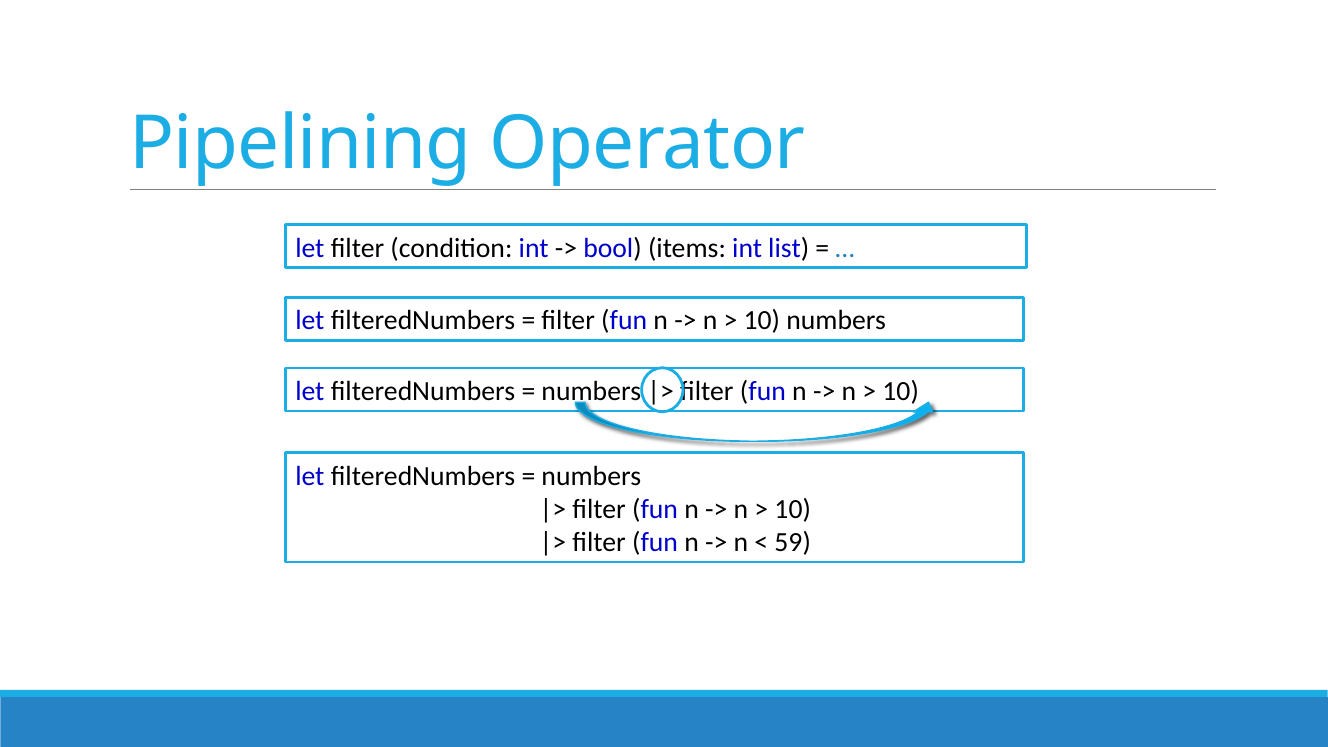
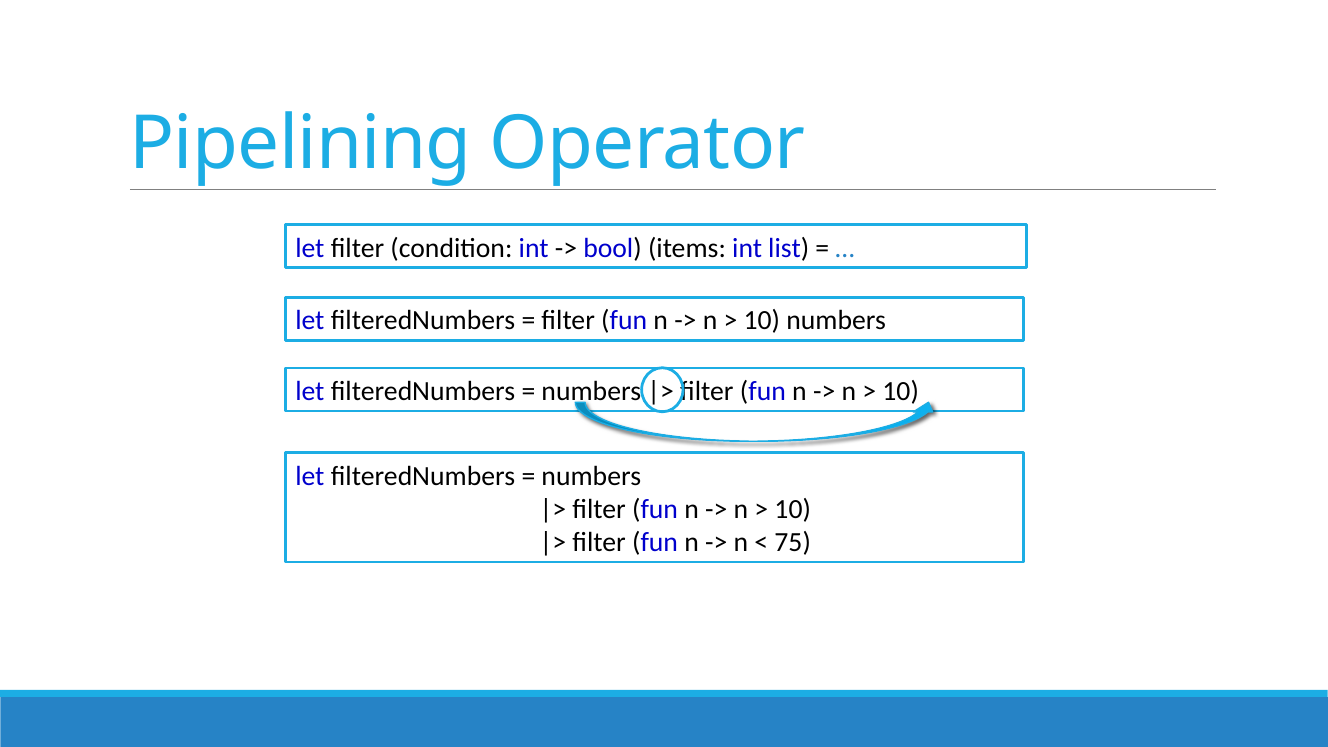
59: 59 -> 75
